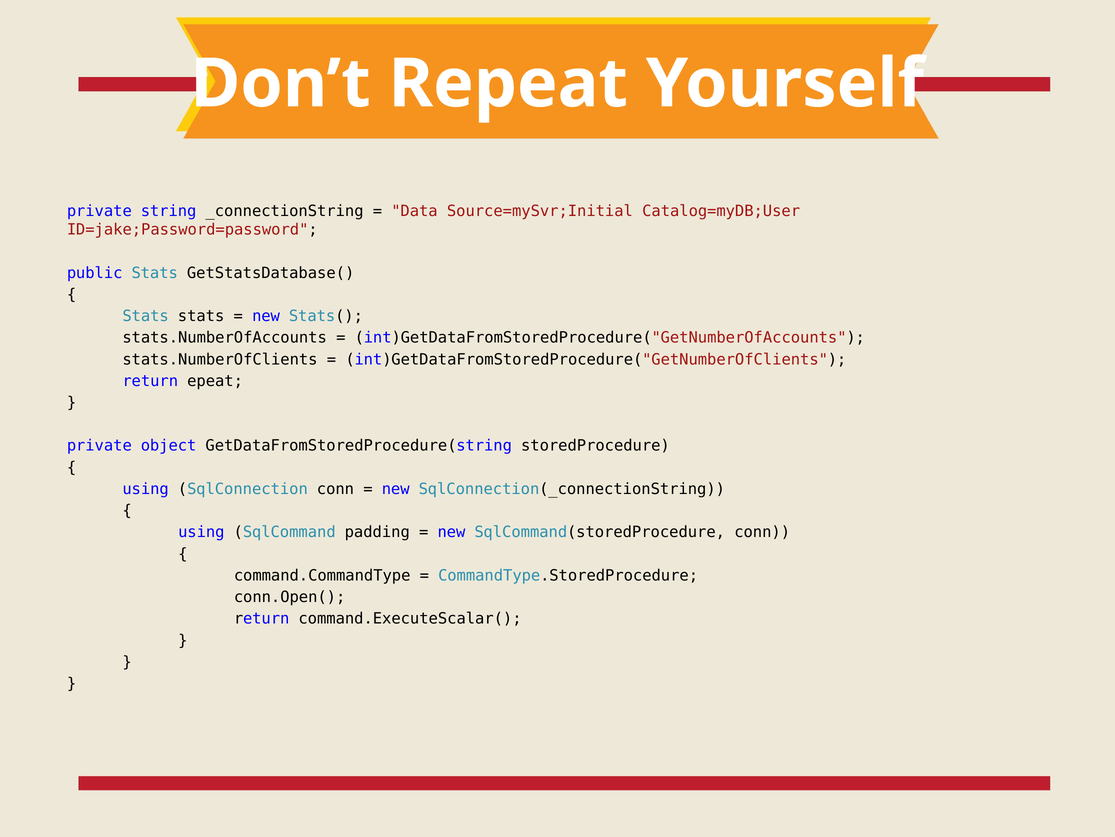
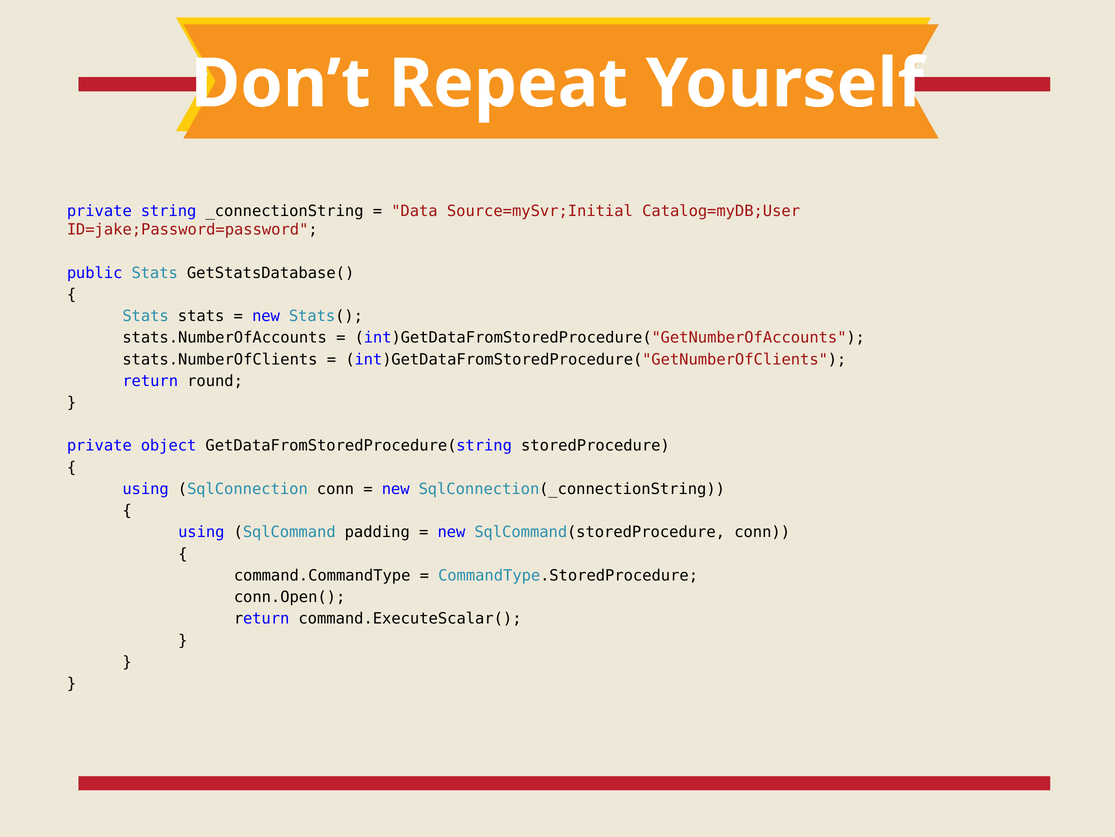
epeat: epeat -> round
